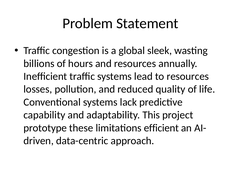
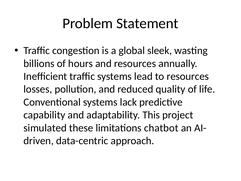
prototype: prototype -> simulated
efficient: efficient -> chatbot
